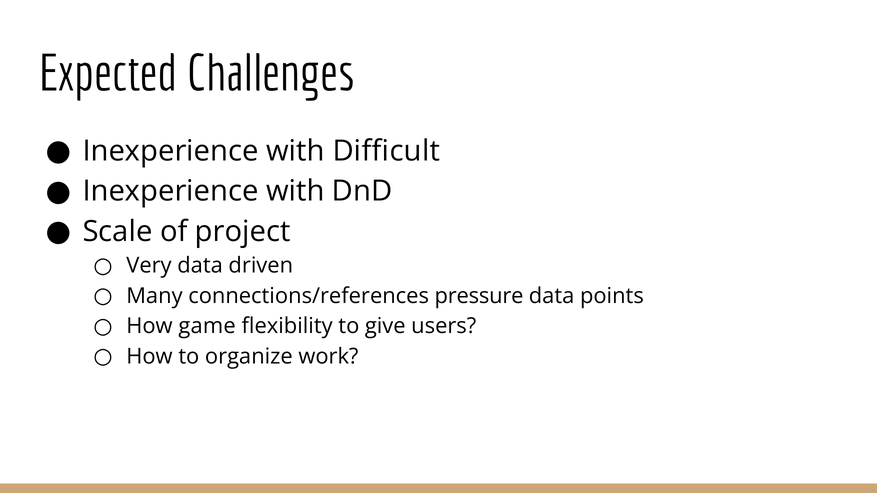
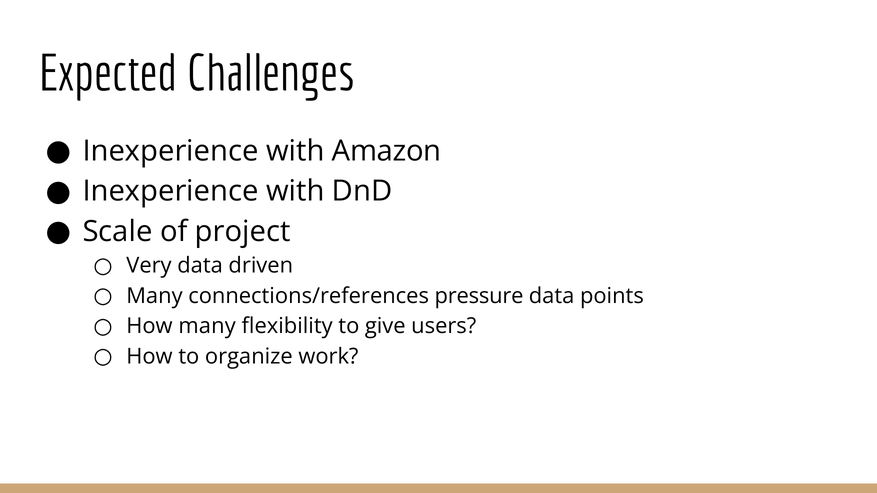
Difficult: Difficult -> Amazon
How game: game -> many
